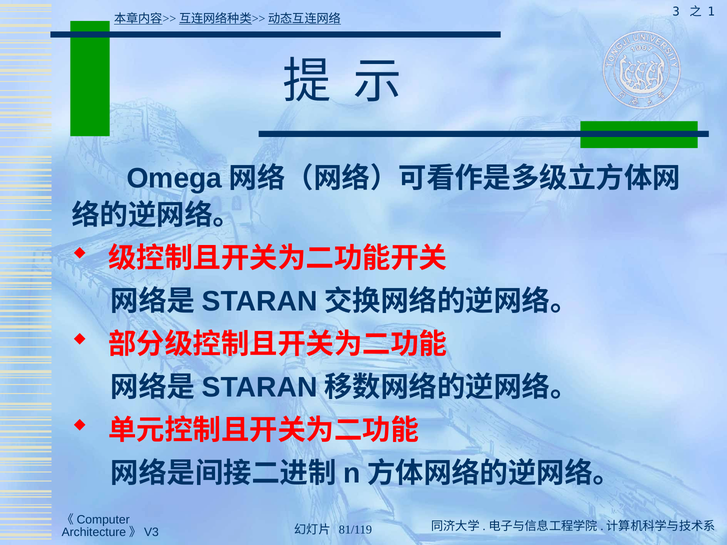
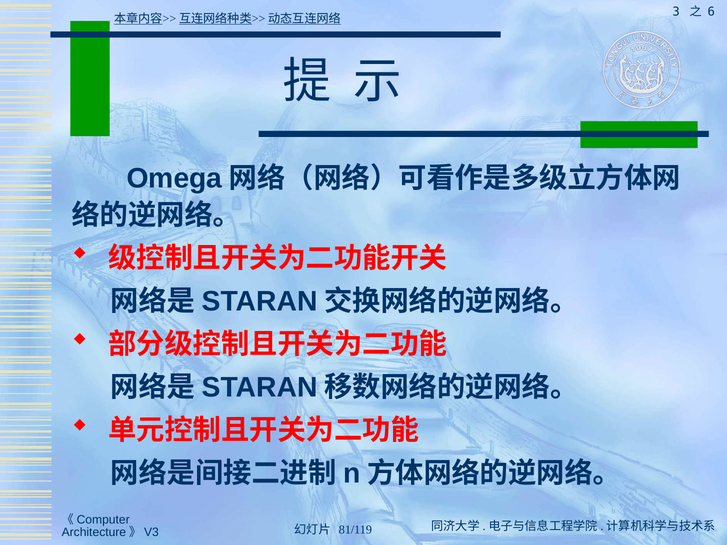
1: 1 -> 6
